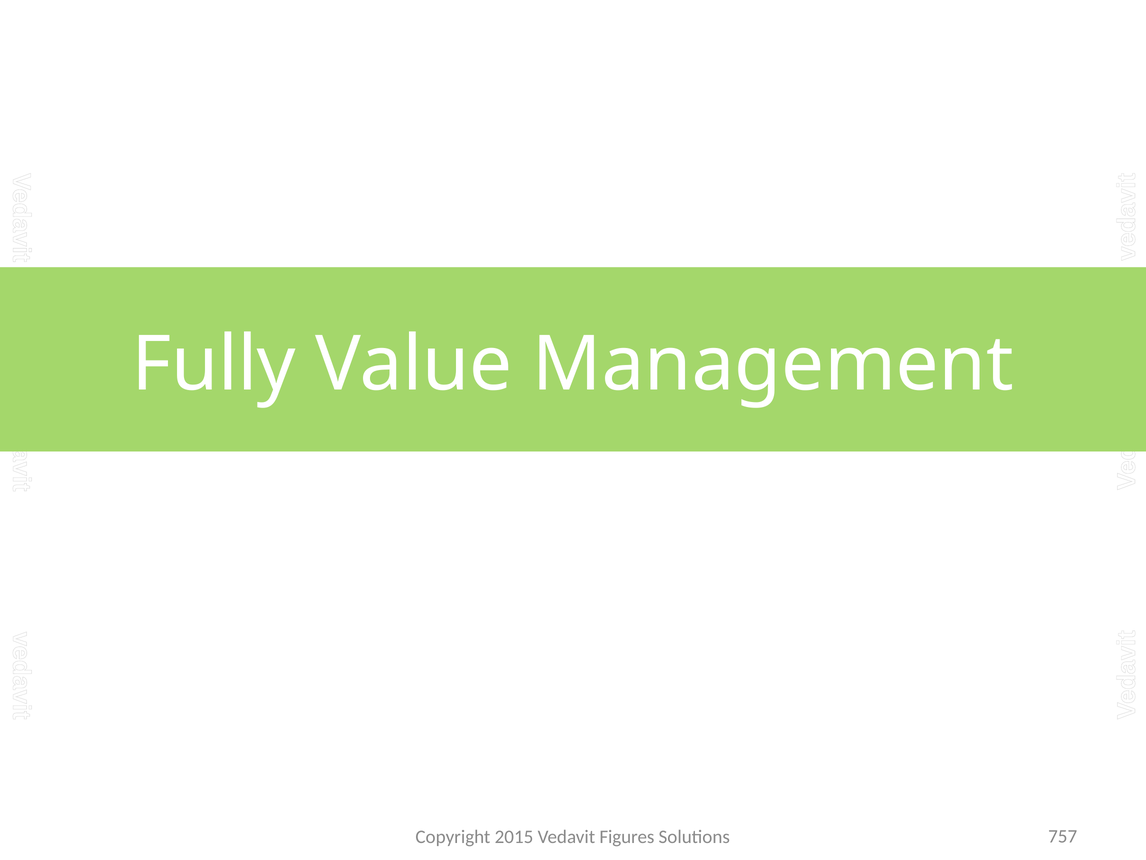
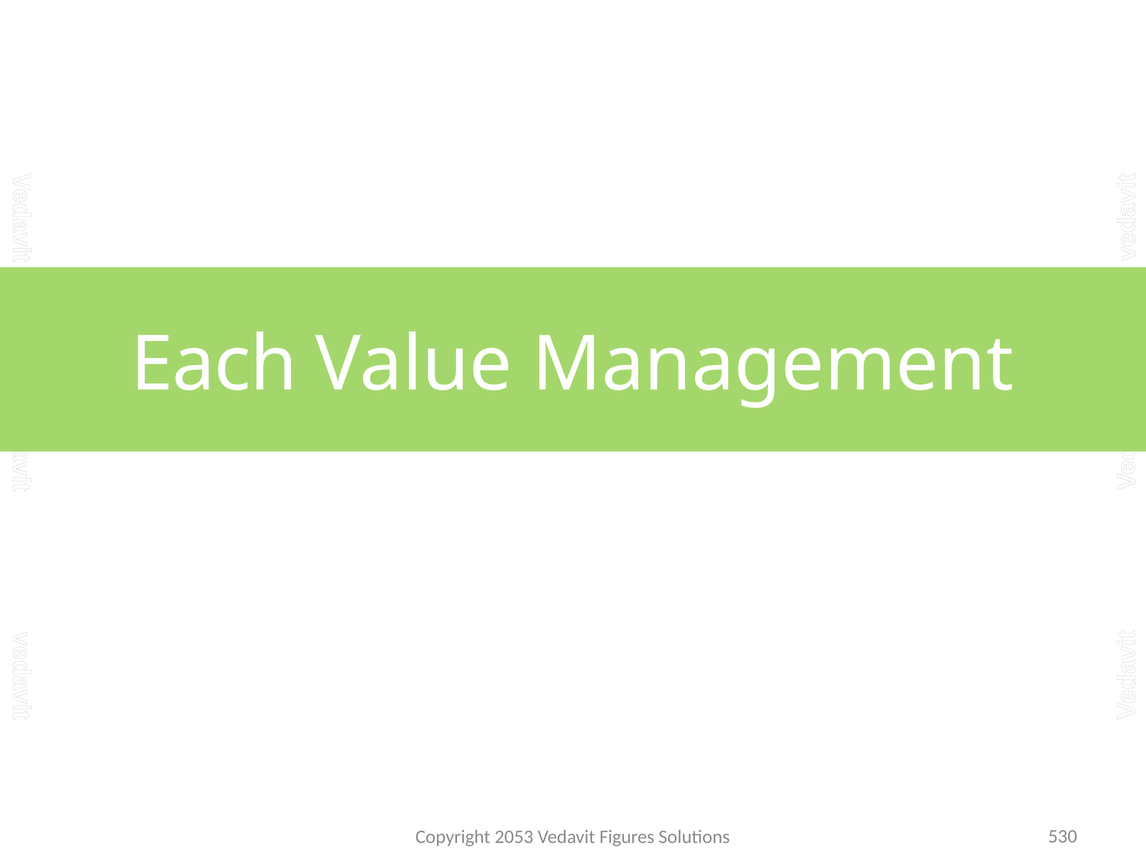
Fully: Fully -> Each
2015: 2015 -> 2053
757: 757 -> 530
